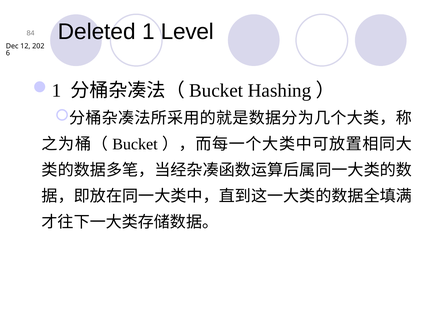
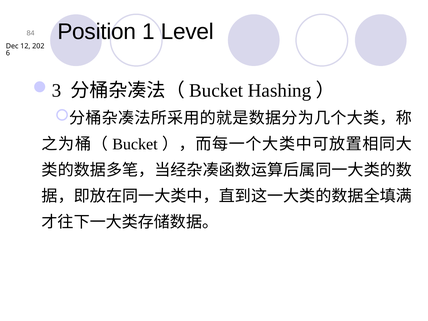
Deleted: Deleted -> Position
1 at (56, 91): 1 -> 3
